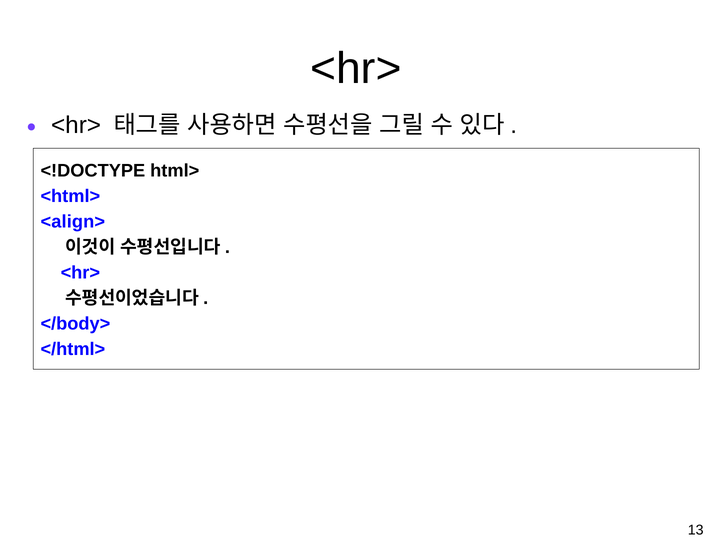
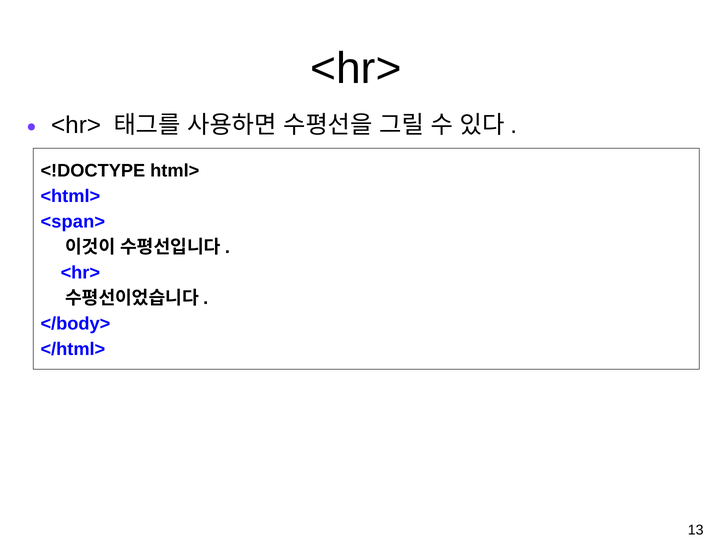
<align>: <align> -> <span>
